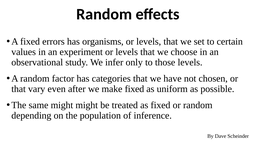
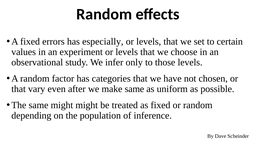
organisms: organisms -> especially
make fixed: fixed -> same
